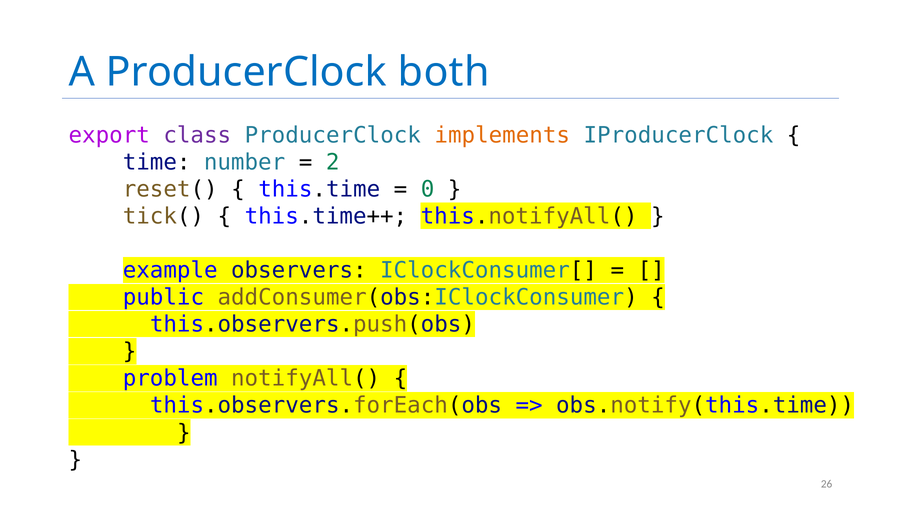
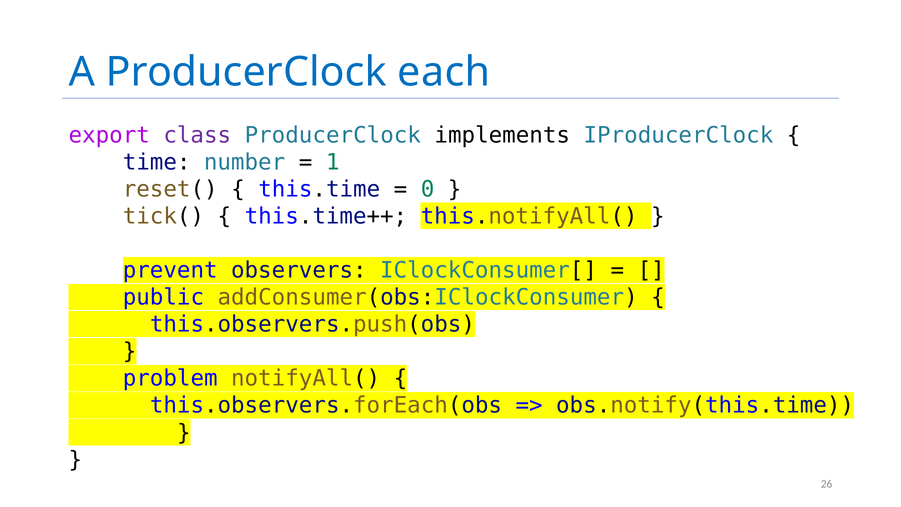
both: both -> each
implements colour: orange -> black
2: 2 -> 1
example: example -> prevent
